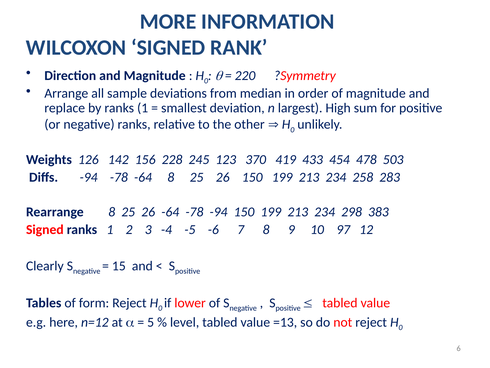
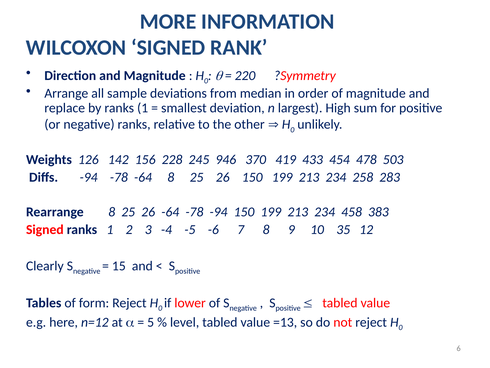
123: 123 -> 946
298: 298 -> 458
97: 97 -> 35
